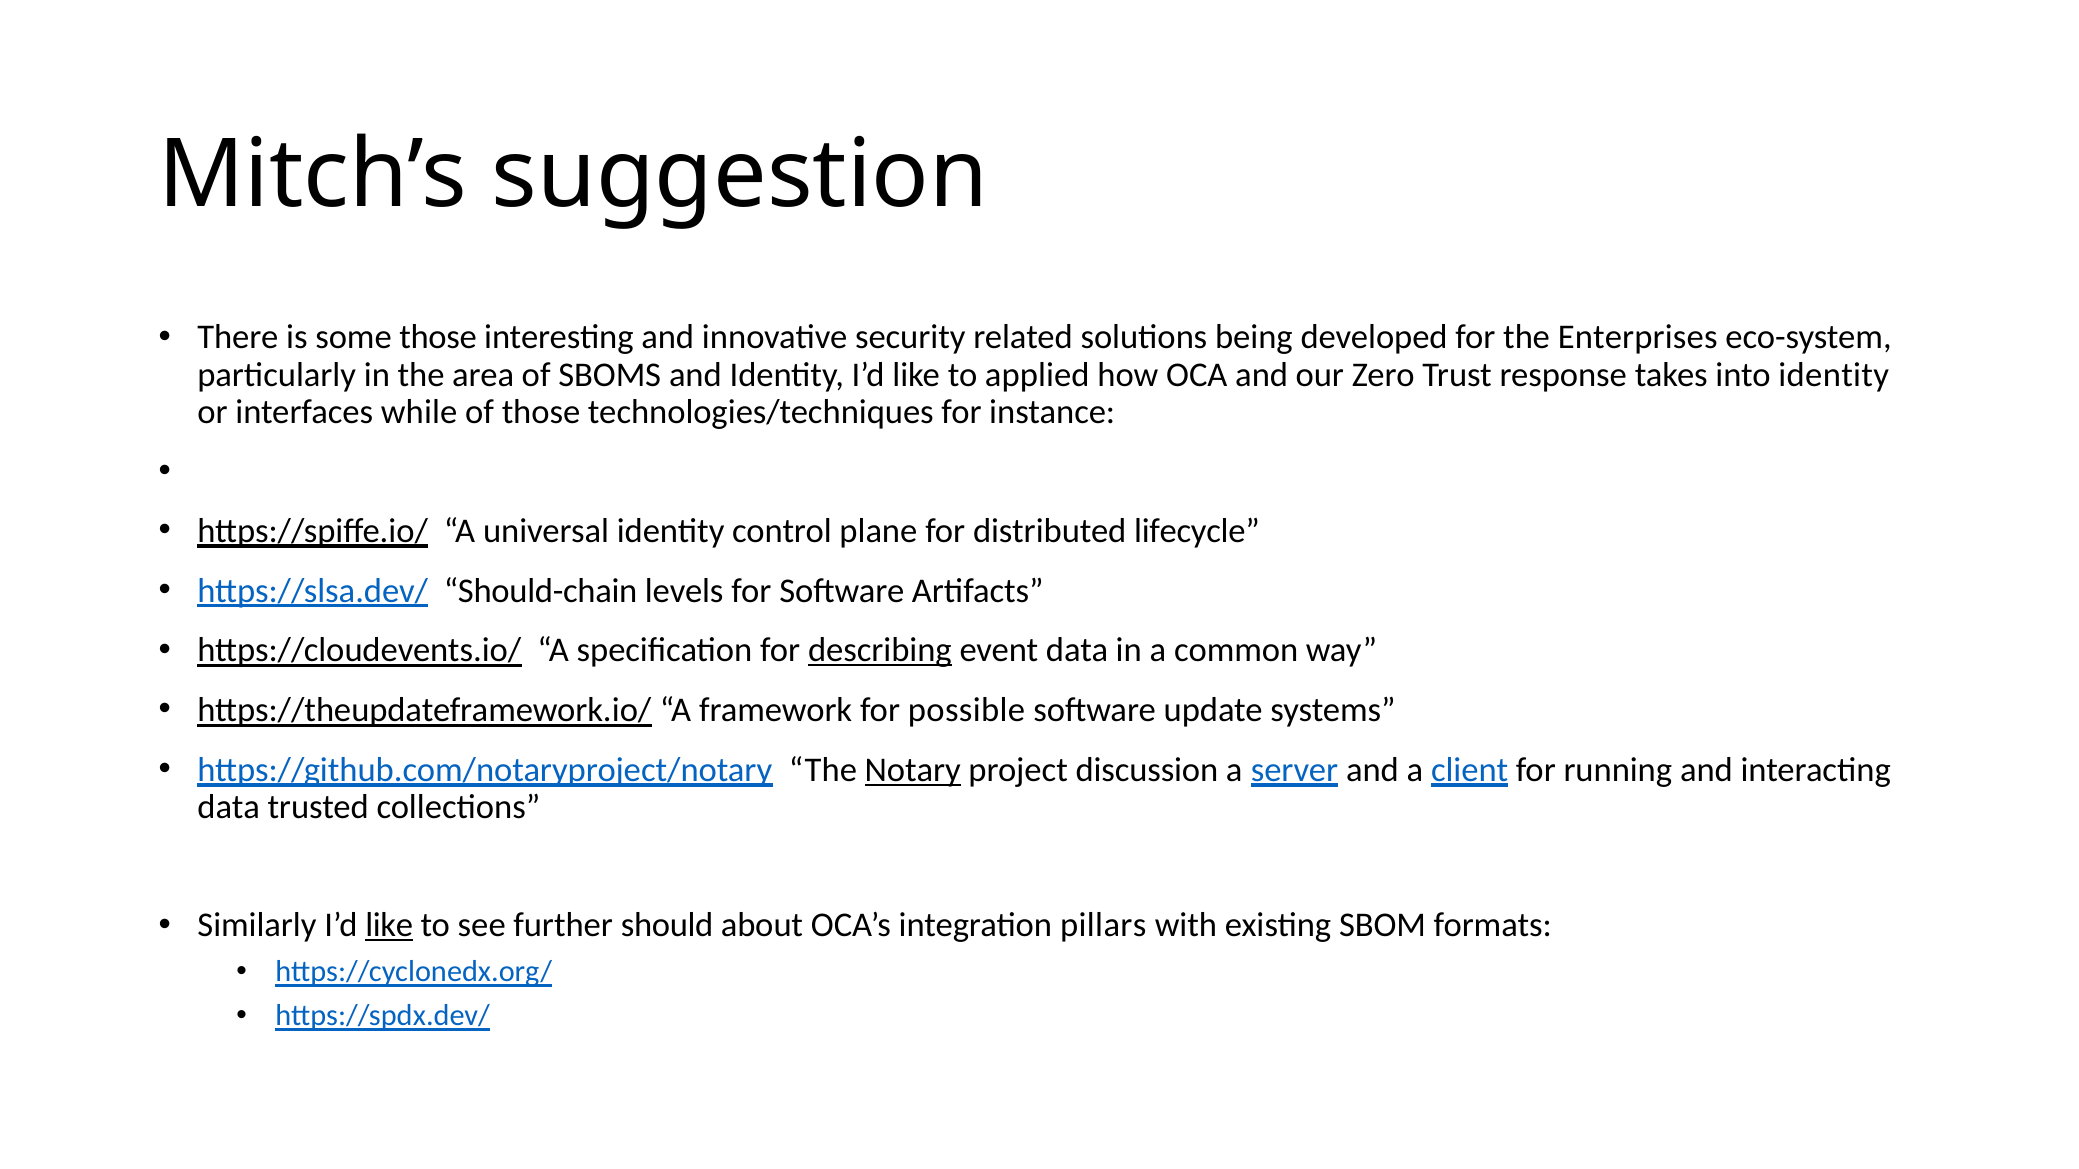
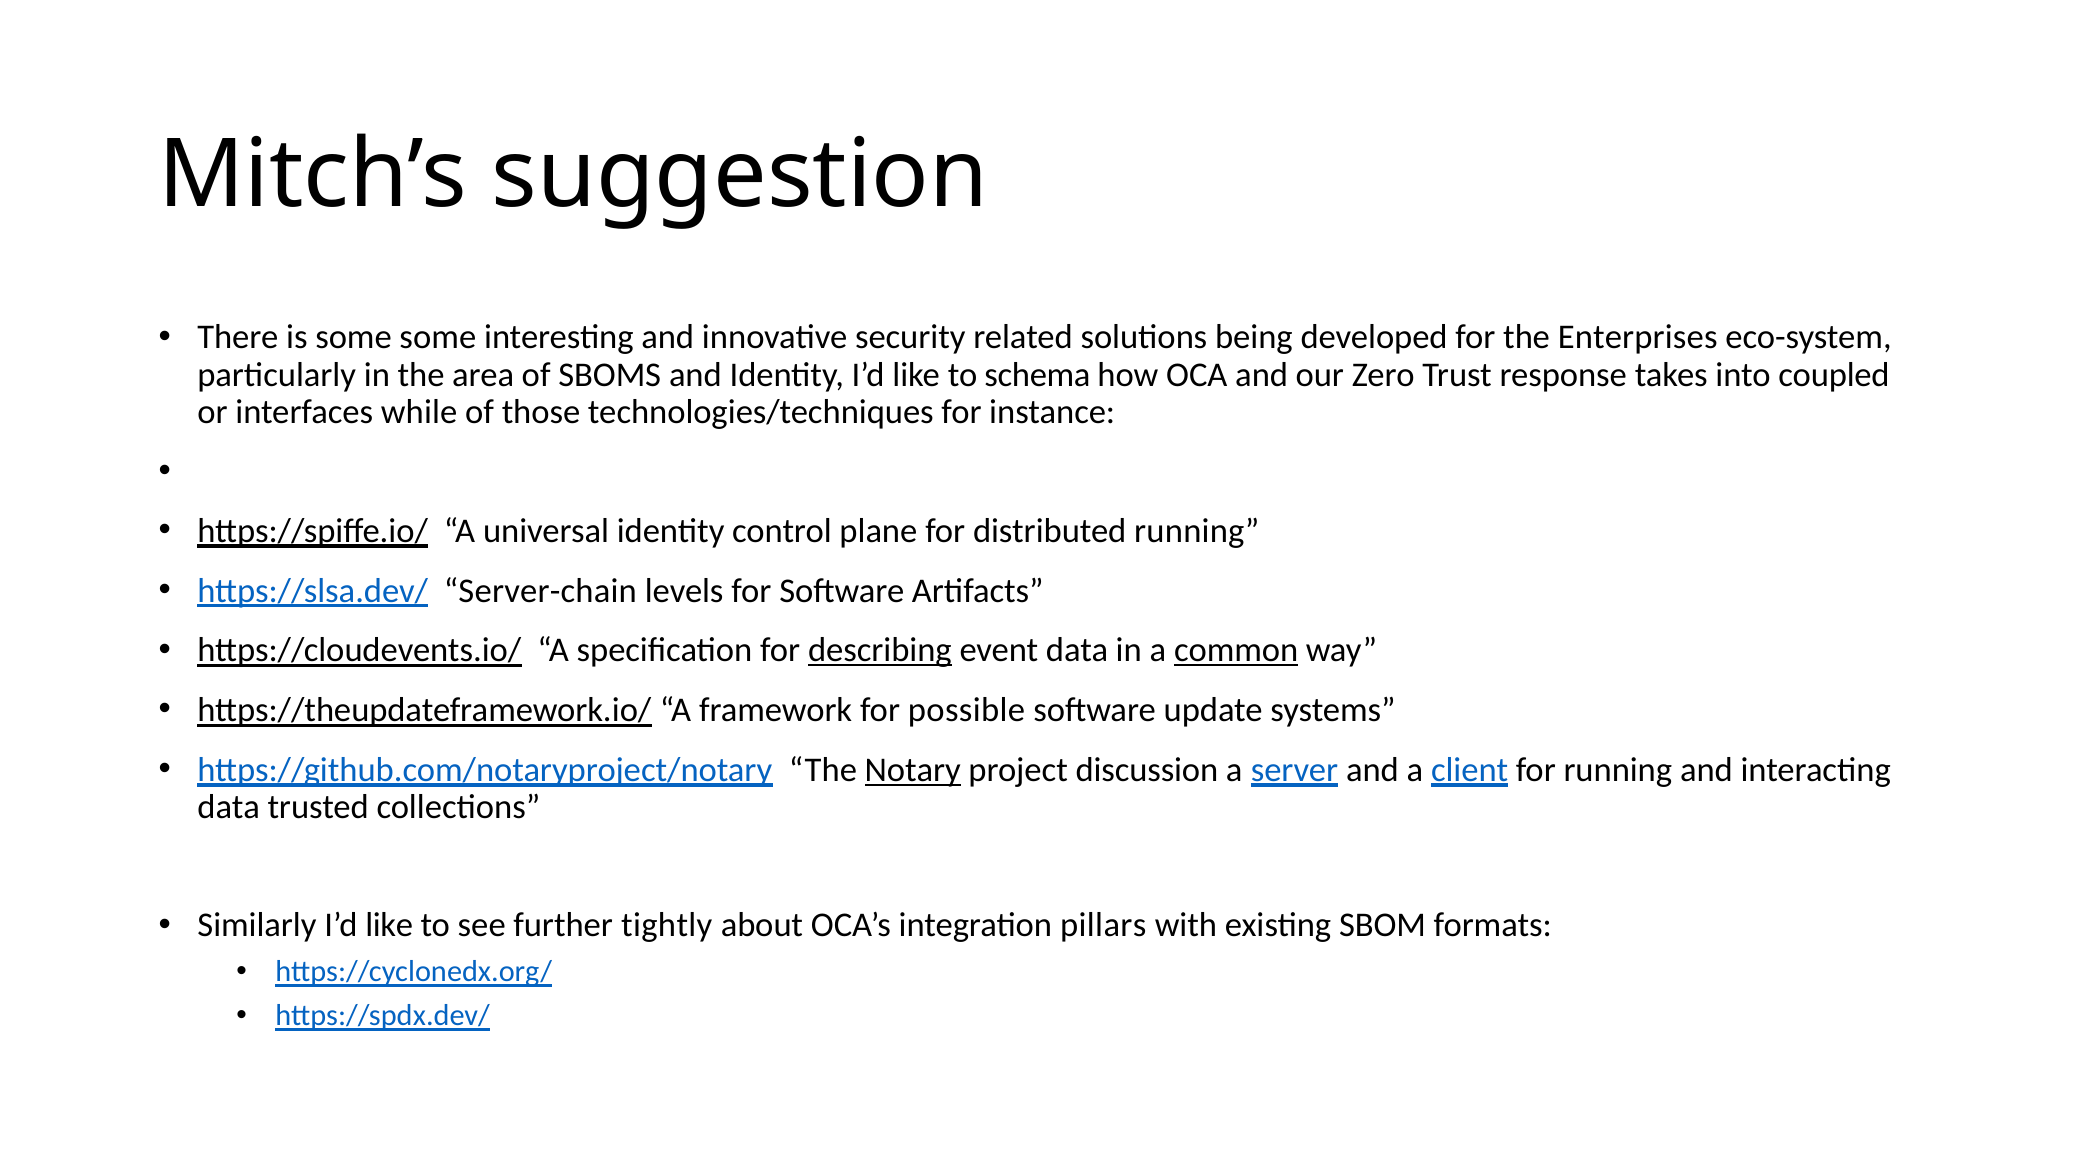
some those: those -> some
applied: applied -> schema
into identity: identity -> coupled
distributed lifecycle: lifecycle -> running
Should-chain: Should-chain -> Server-chain
common underline: none -> present
like at (389, 926) underline: present -> none
should: should -> tightly
